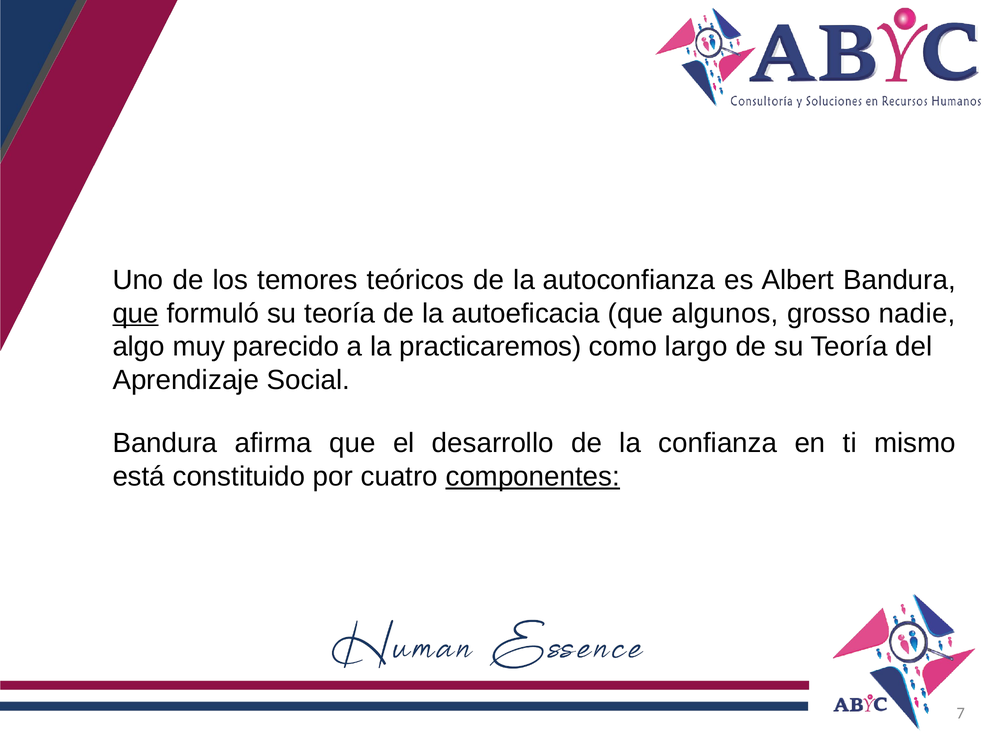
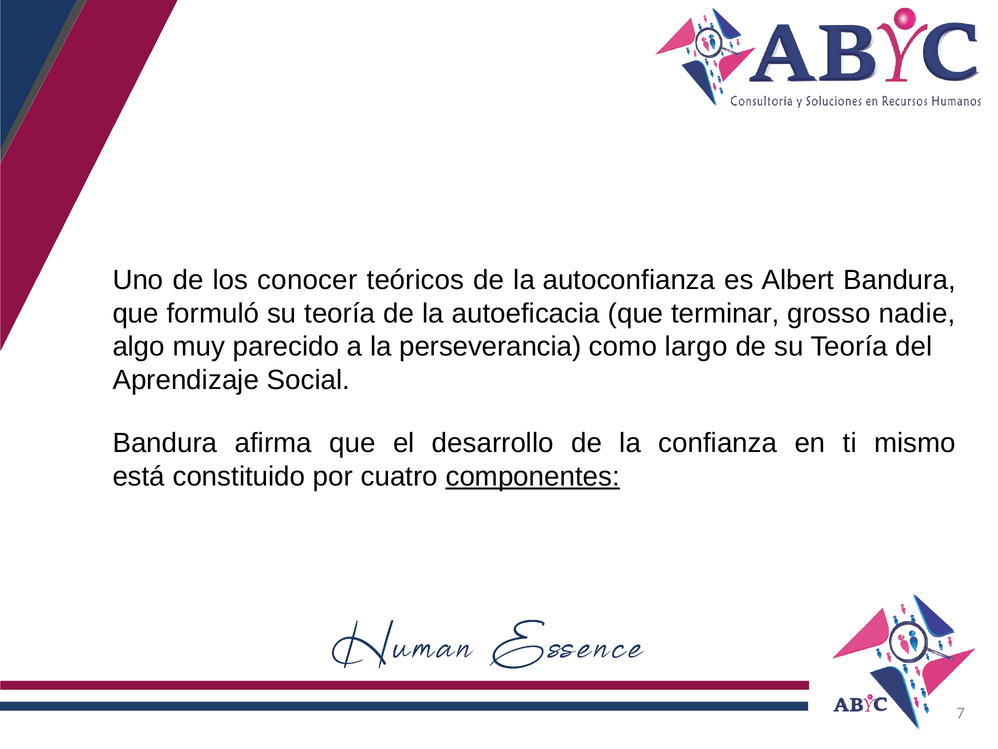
temores: temores -> conocer
que at (136, 313) underline: present -> none
algunos: algunos -> terminar
practicaremos: practicaremos -> perseverancia
